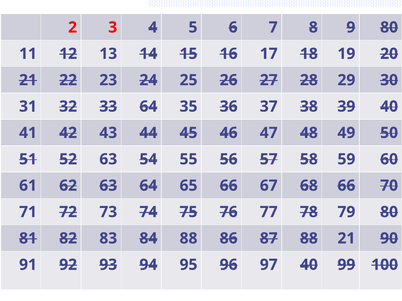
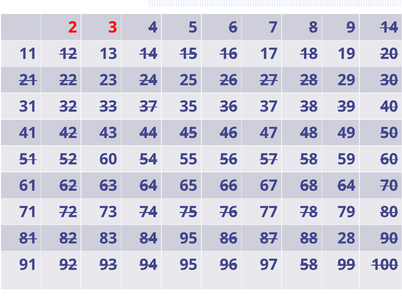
9 80: 80 -> 14
33 64: 64 -> 37
52 63: 63 -> 60
68 66: 66 -> 64
84 88: 88 -> 95
88 21: 21 -> 28
97 40: 40 -> 58
